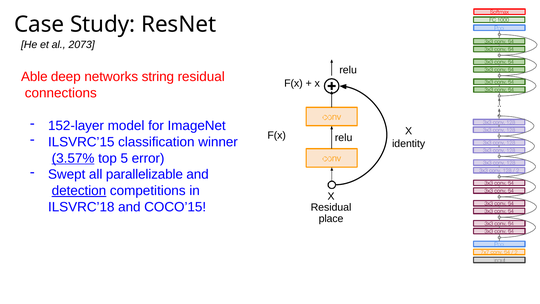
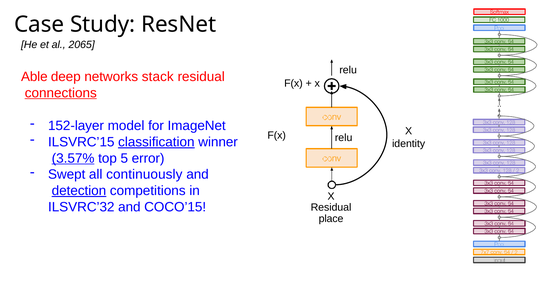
2073: 2073 -> 2065
string: string -> stack
connections underline: none -> present
classification underline: none -> present
parallelizable: parallelizable -> continuously
ILSVRC’18: ILSVRC’18 -> ILSVRC’32
